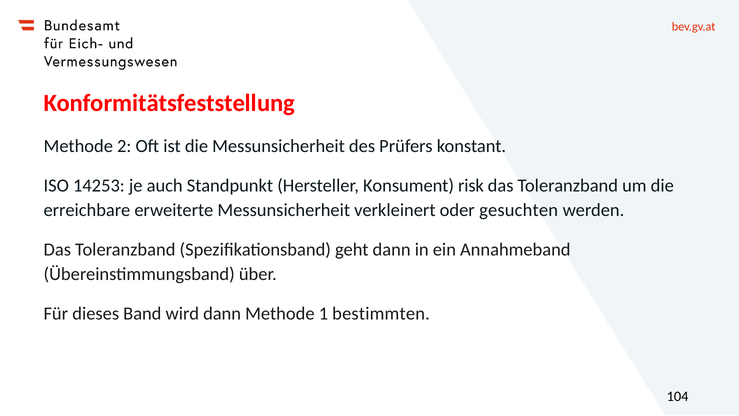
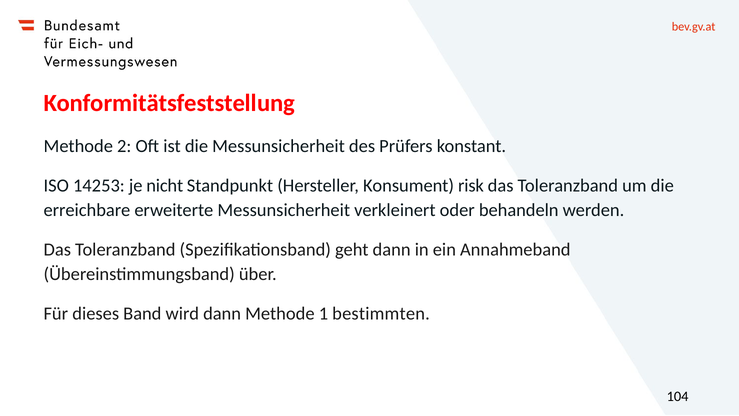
auch: auch -> nicht
gesuchten: gesuchten -> behandeln
